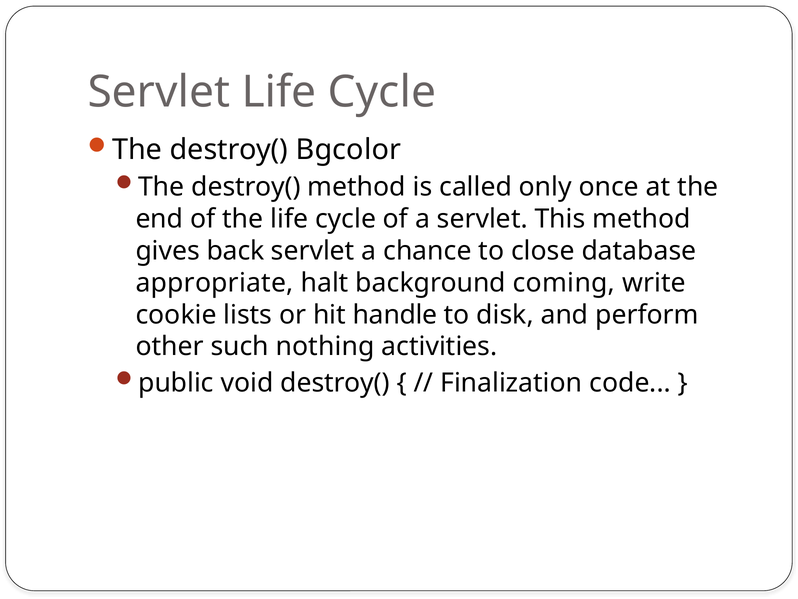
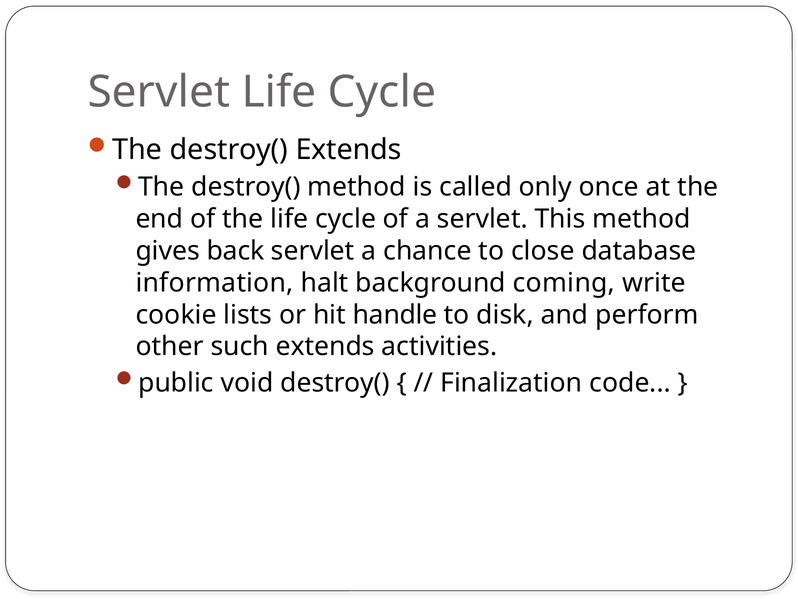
destroy( Bgcolor: Bgcolor -> Extends
appropriate: appropriate -> information
such nothing: nothing -> extends
